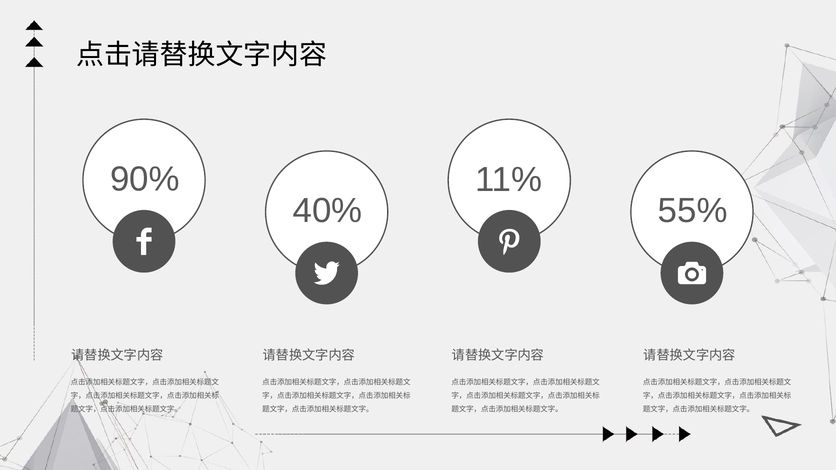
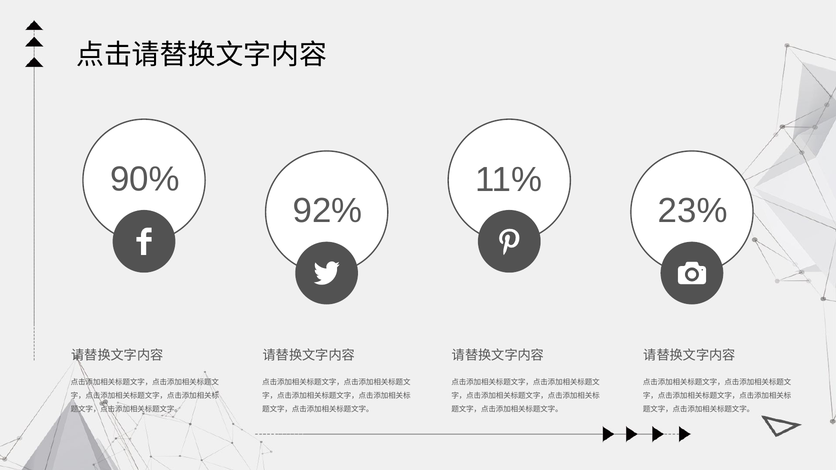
40%: 40% -> 92%
55%: 55% -> 23%
